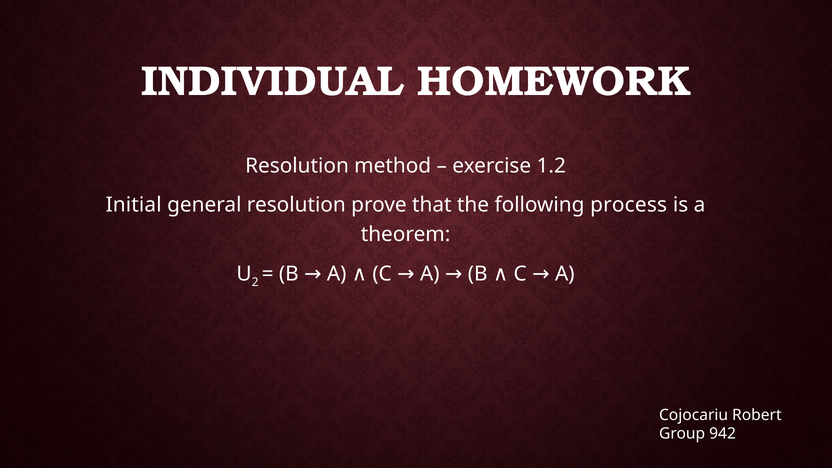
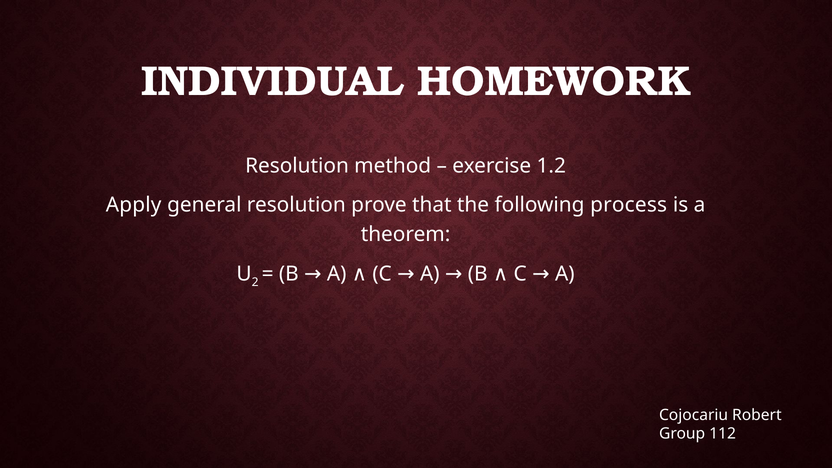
Initial: Initial -> Apply
942: 942 -> 112
